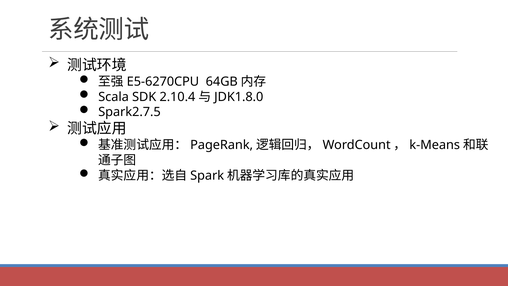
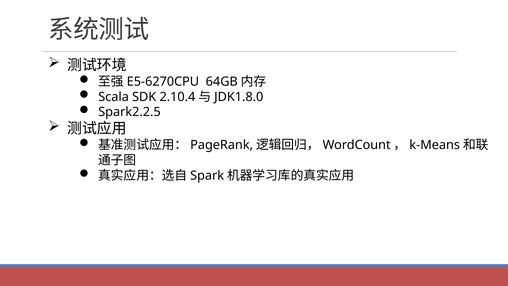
Spark2.7.5: Spark2.7.5 -> Spark2.2.5
